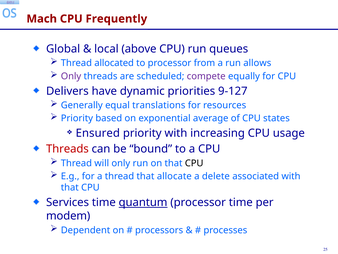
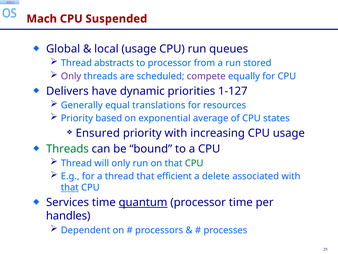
Frequently: Frequently -> Suspended
local above: above -> usage
allocated: allocated -> abstracts
allows: allows -> stored
9-127: 9-127 -> 1-127
Threads at (67, 149) colour: red -> green
CPU at (194, 163) colour: black -> green
allocate: allocate -> efficient
that at (70, 187) underline: none -> present
modem: modem -> handles
